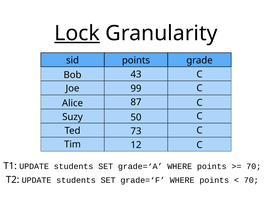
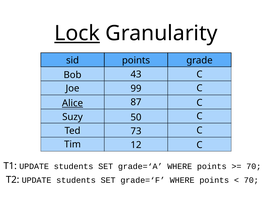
Alice underline: none -> present
